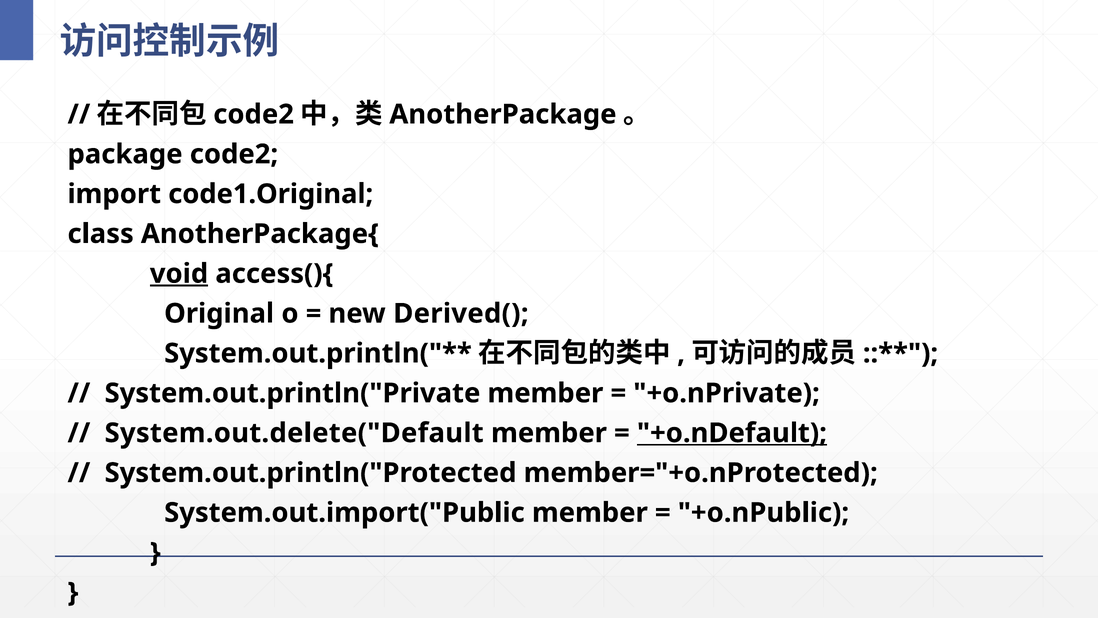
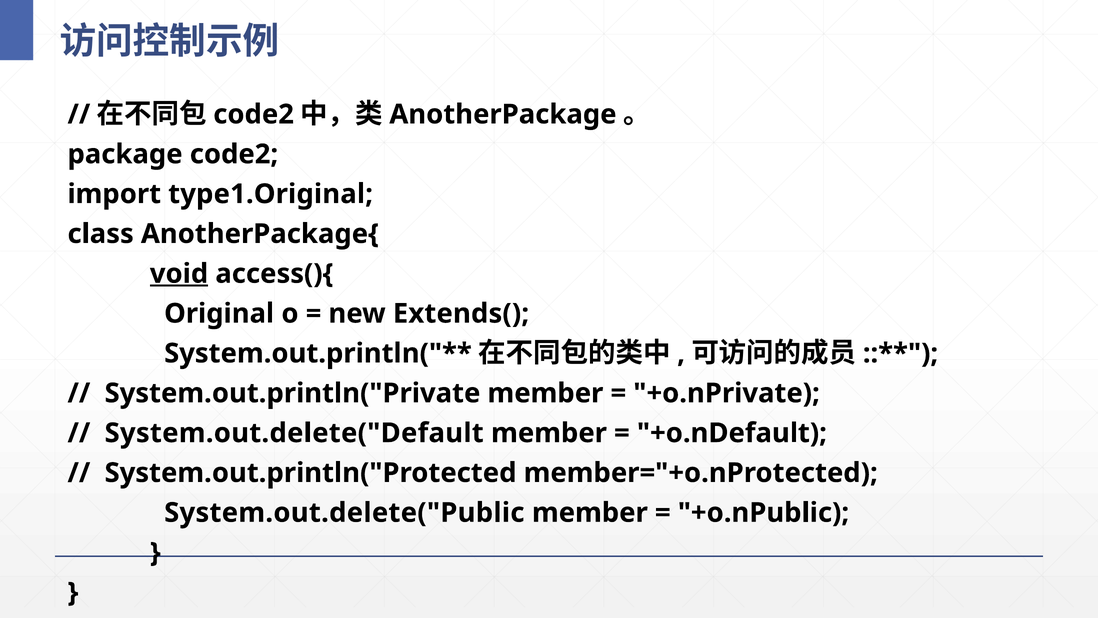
code1.Original: code1.Original -> type1.Original
Derived(: Derived( -> Extends(
+o.nDefault underline: present -> none
System.out.import("Public: System.out.import("Public -> System.out.delete("Public
